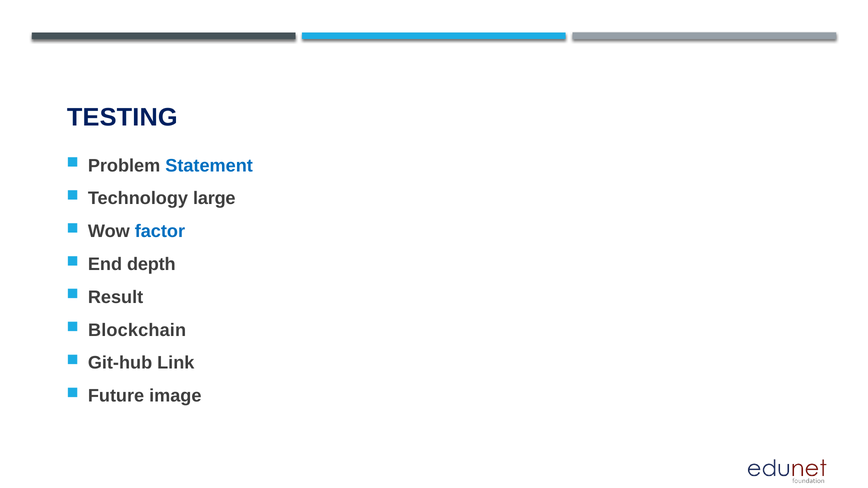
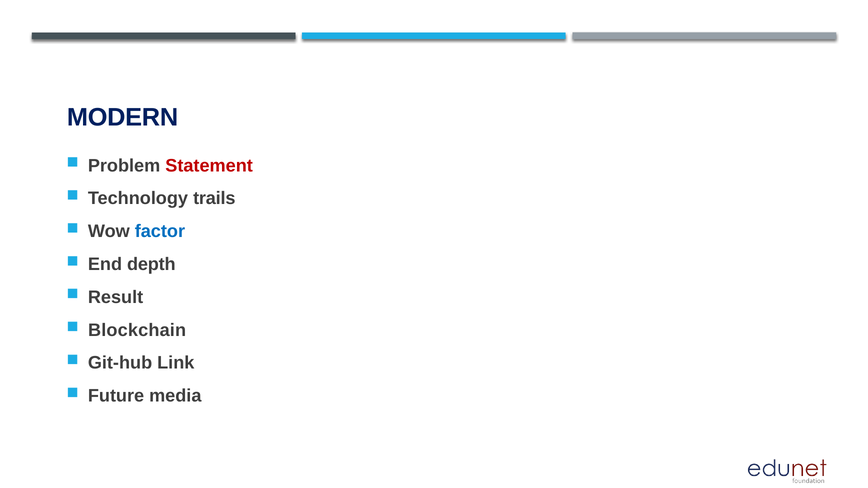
TESTING: TESTING -> MODERN
Statement colour: blue -> red
large: large -> trails
image: image -> media
